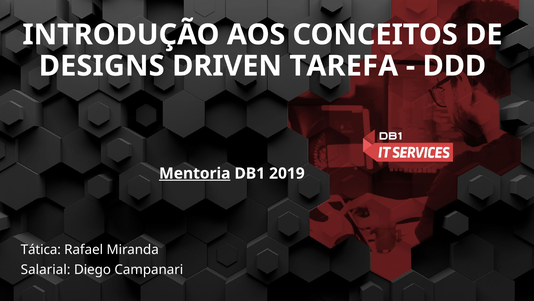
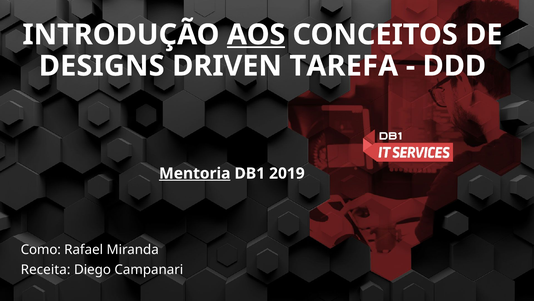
AOS underline: none -> present
Tática: Tática -> Como
Salarial: Salarial -> Receita
